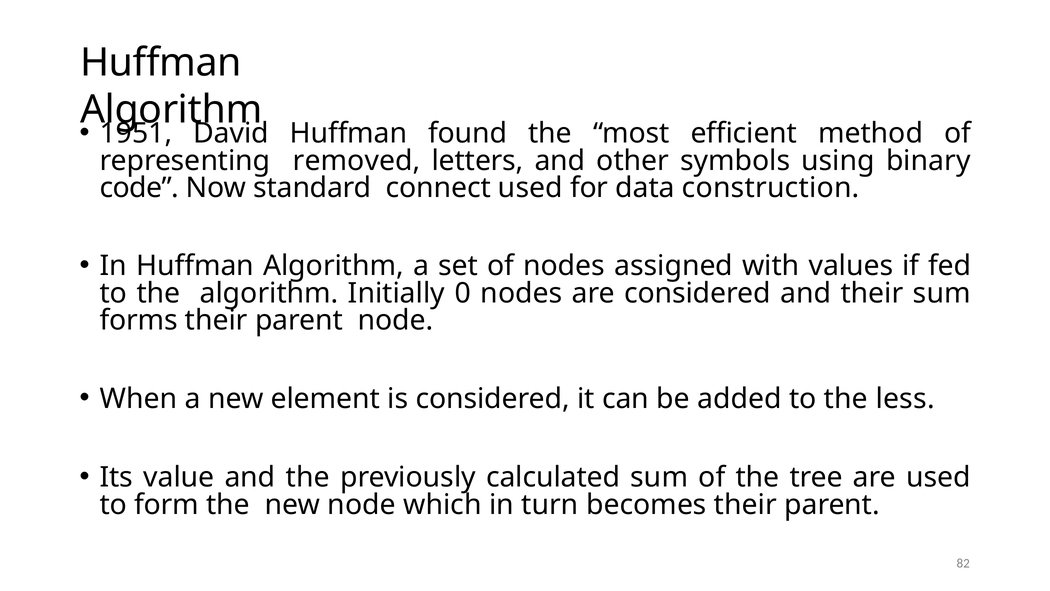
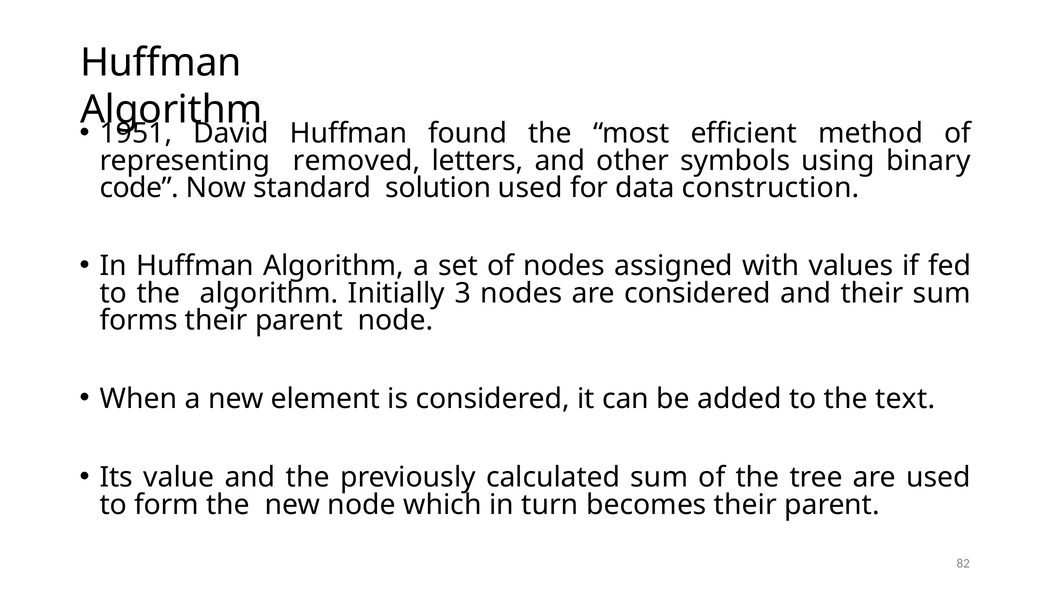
connect: connect -> solution
0: 0 -> 3
less: less -> text
